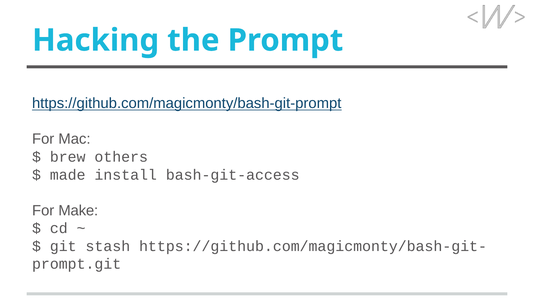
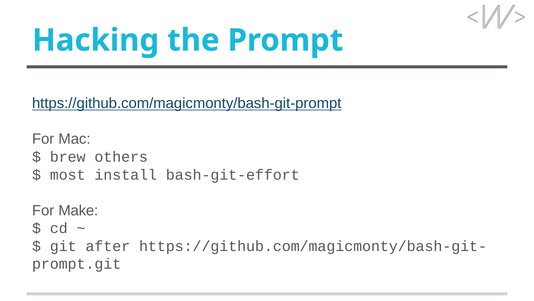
made: made -> most
bash-git-access: bash-git-access -> bash-git-effort
stash: stash -> after
